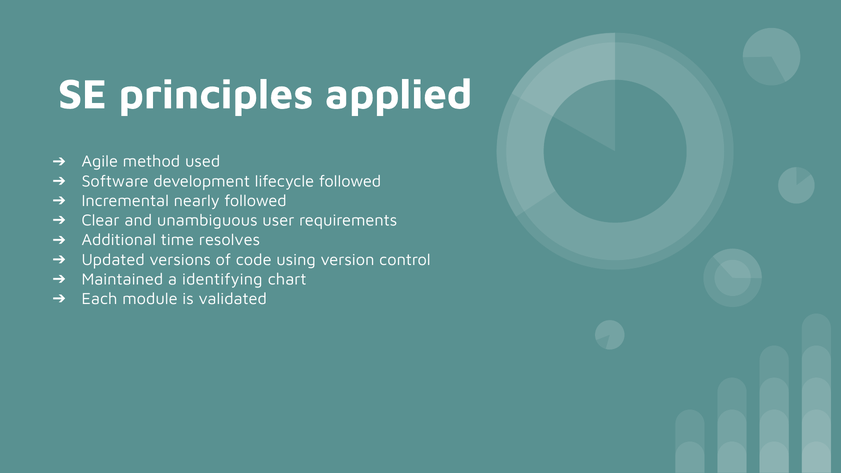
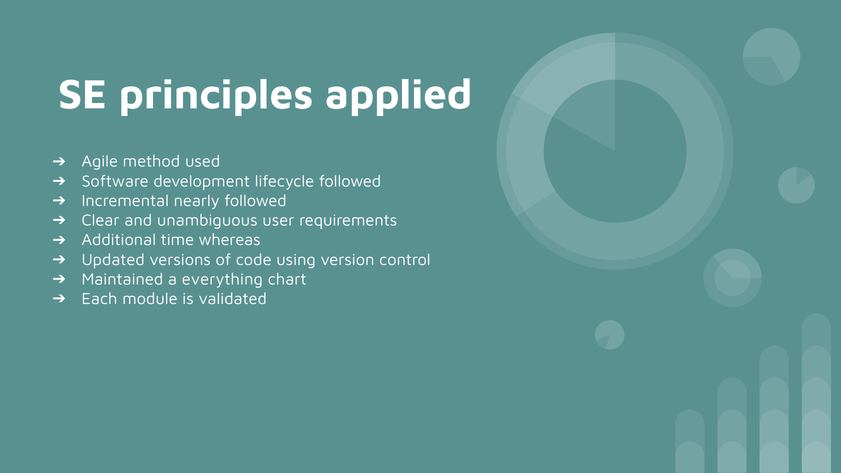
resolves: resolves -> whereas
identifying: identifying -> everything
